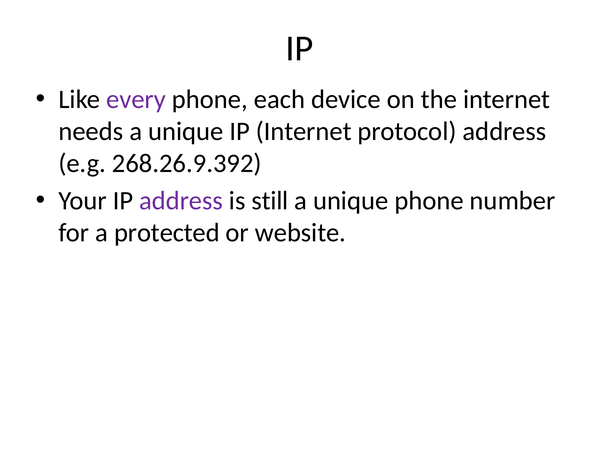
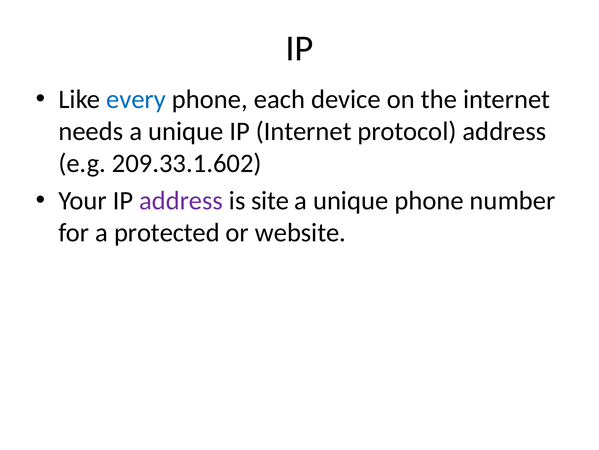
every colour: purple -> blue
268.26.9.392: 268.26.9.392 -> 209.33.1.602
still: still -> site
